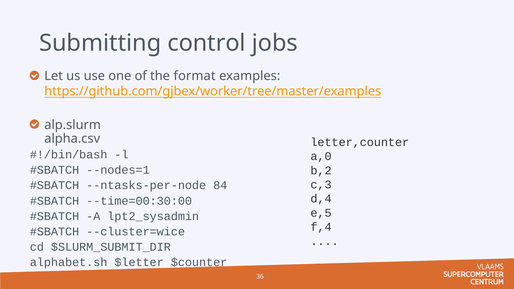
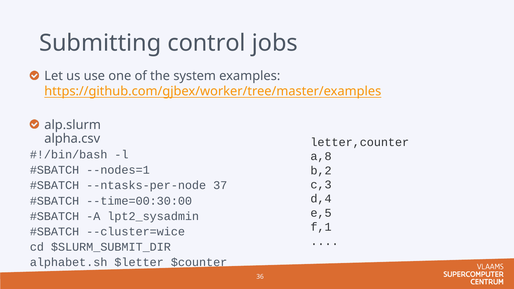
format: format -> system
a,0: a,0 -> a,8
84: 84 -> 37
f,4: f,4 -> f,1
